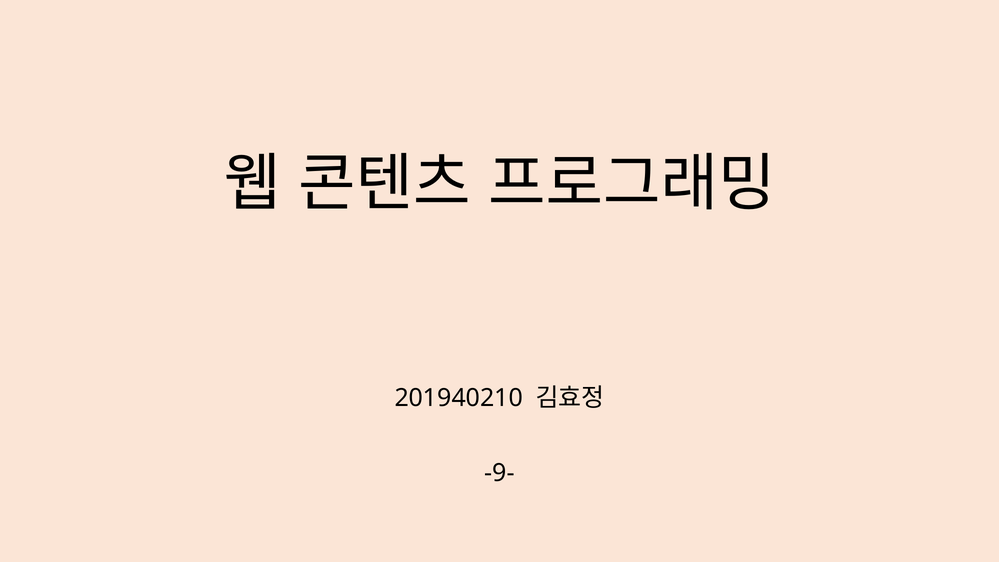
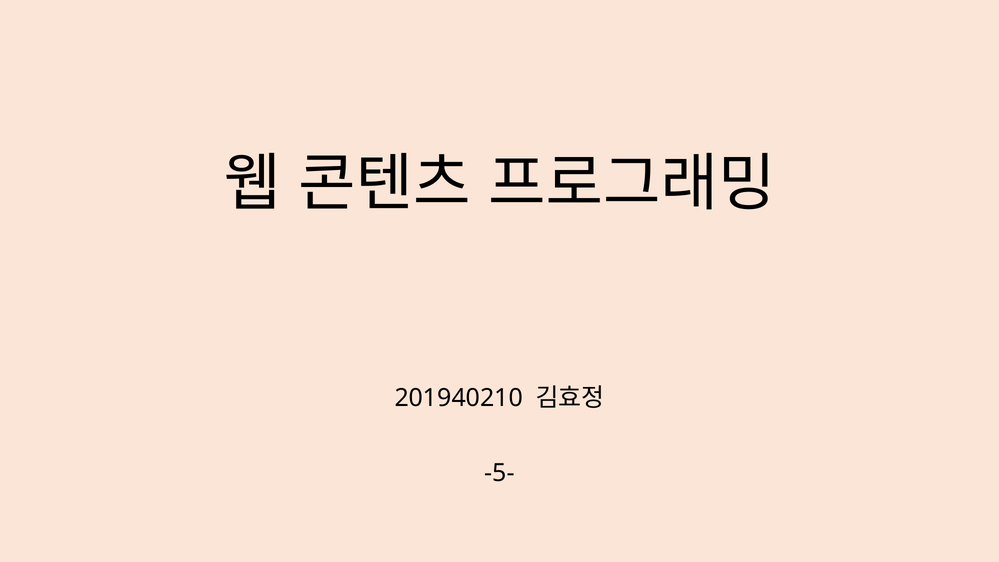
-9-: -9- -> -5-
